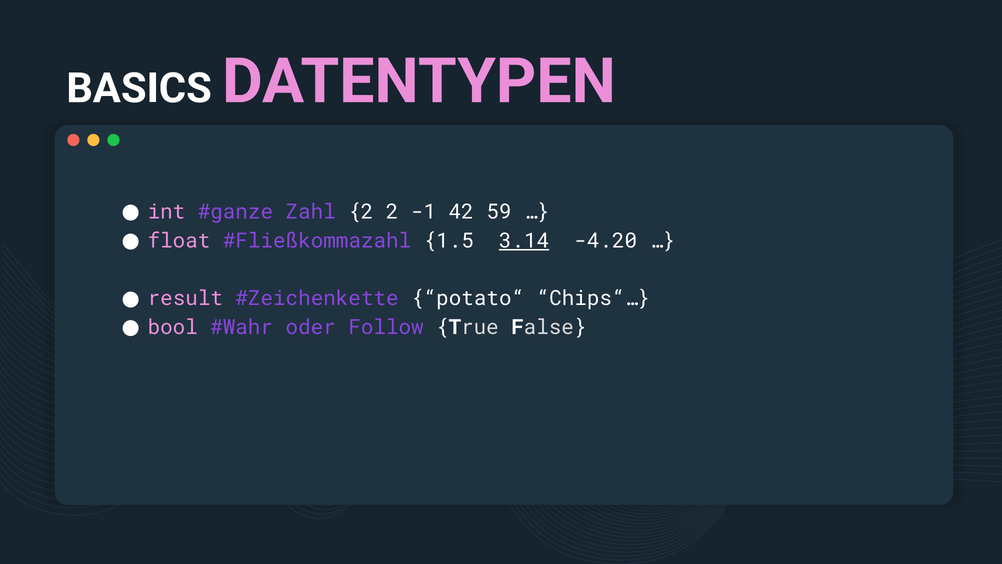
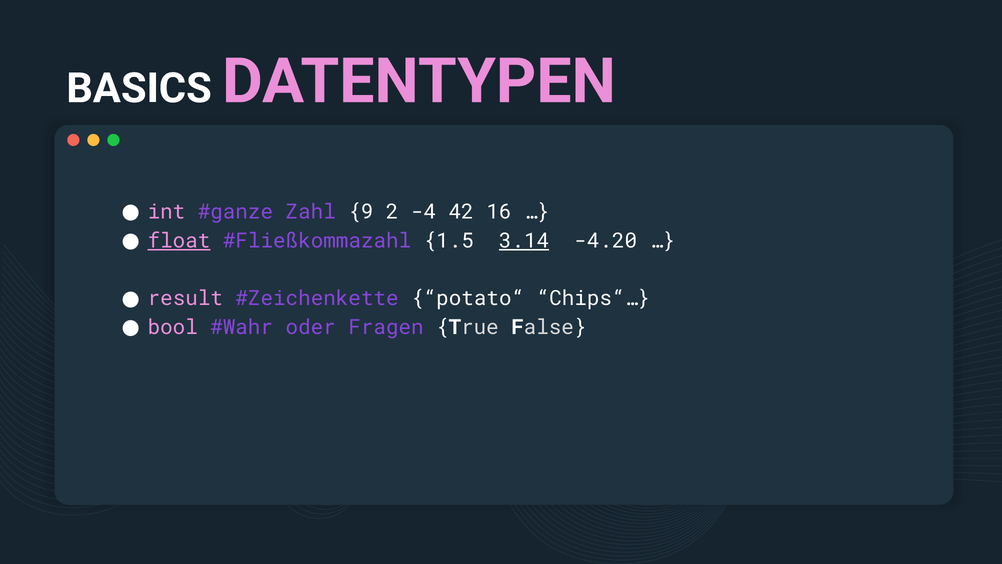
Zahl 2: 2 -> 9
-1: -1 -> -4
59: 59 -> 16
float underline: none -> present
Follow: Follow -> Fragen
